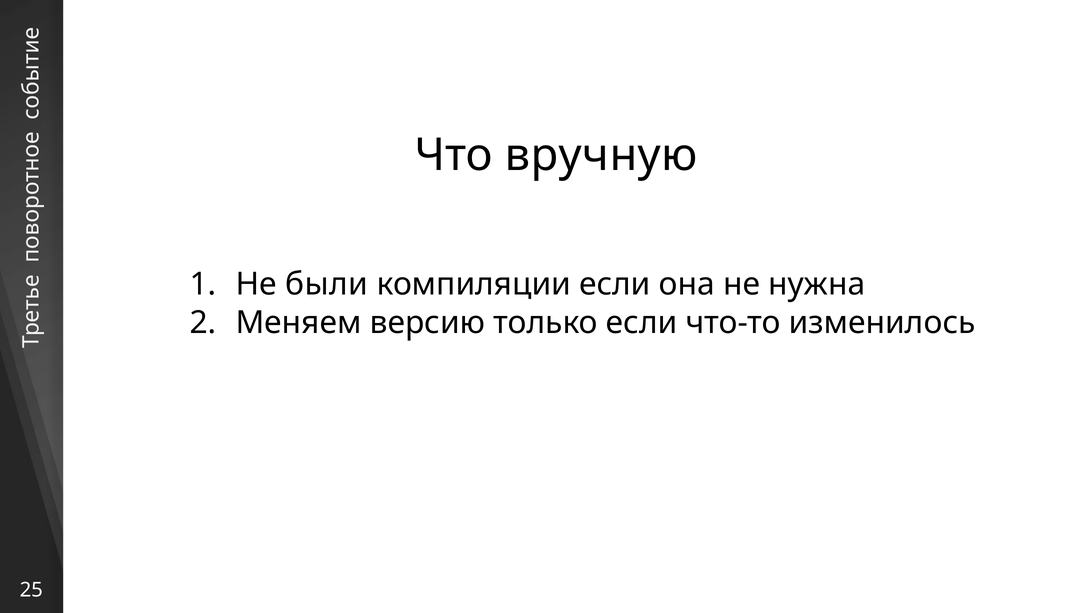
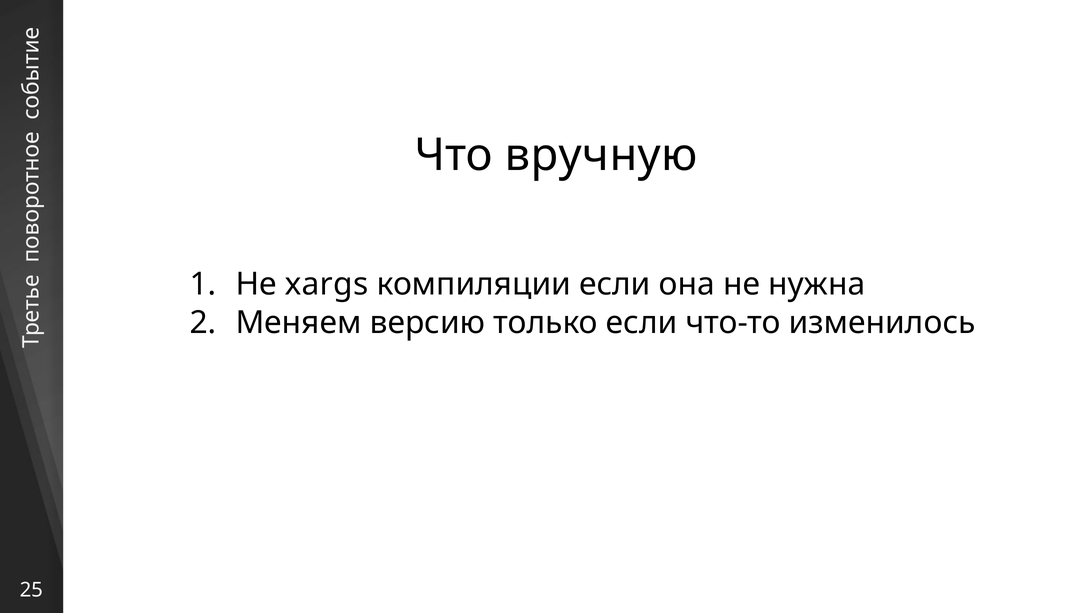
были: были -> xargs
